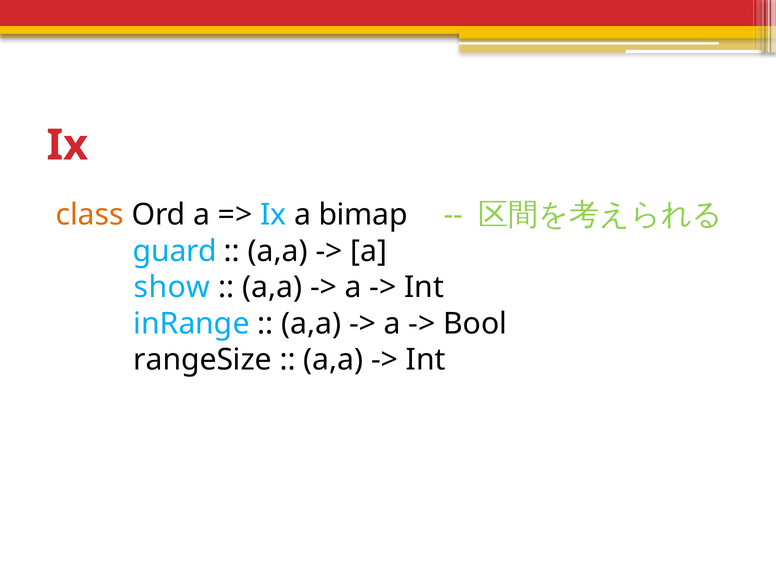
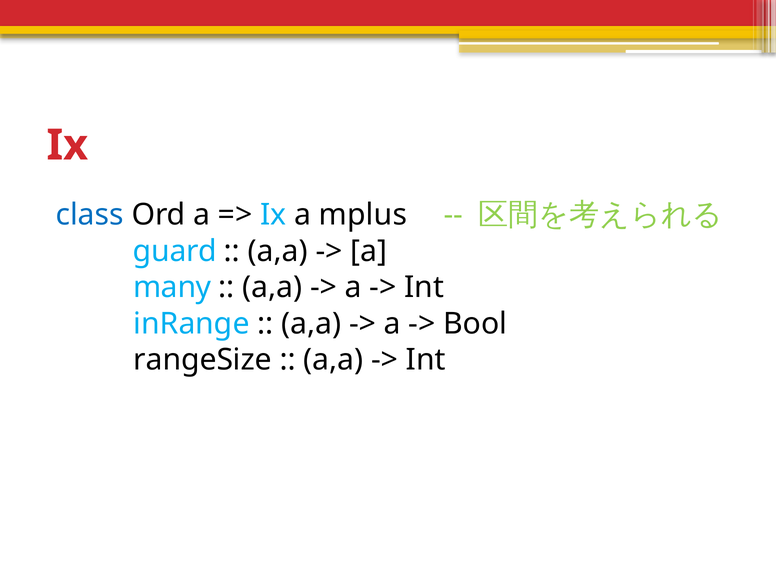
class colour: orange -> blue
bimap: bimap -> mplus
show: show -> many
